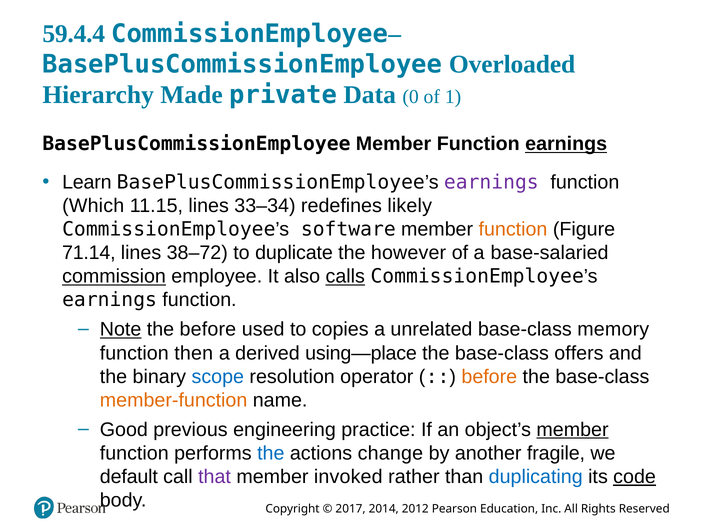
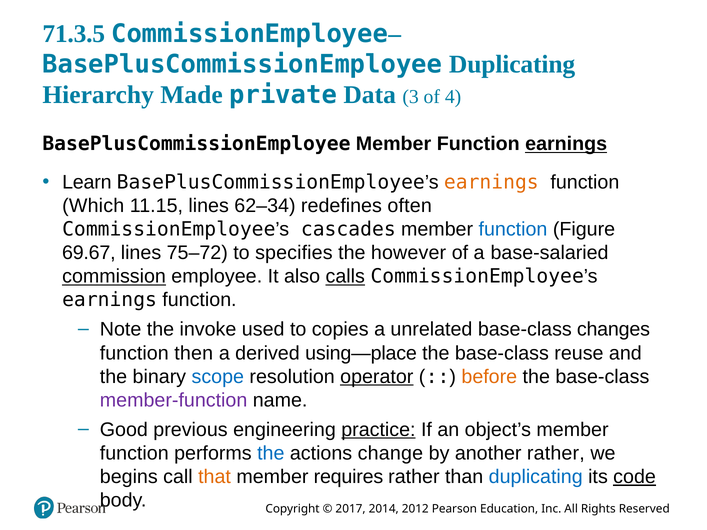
59.4.4: 59.4.4 -> 71.3.5
BasePlusCommissionEmployee Overloaded: Overloaded -> Duplicating
0: 0 -> 3
1: 1 -> 4
earnings at (491, 182) colour: purple -> orange
33–34: 33–34 -> 62–34
likely: likely -> often
software: software -> cascades
function at (513, 229) colour: orange -> blue
71.14: 71.14 -> 69.67
38–72: 38–72 -> 75–72
duplicate: duplicate -> specifies
Note underline: present -> none
the before: before -> invoke
memory: memory -> changes
offers: offers -> reuse
operator underline: none -> present
member-function colour: orange -> purple
practice underline: none -> present
member at (573, 430) underline: present -> none
another fragile: fragile -> rather
default: default -> begins
that colour: purple -> orange
invoked: invoked -> requires
